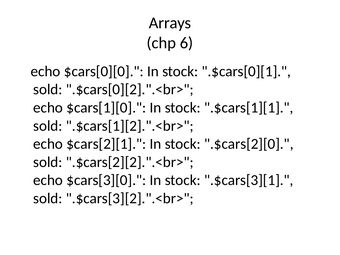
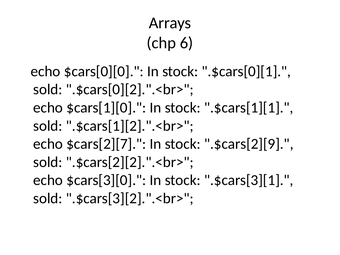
$cars[2][1: $cars[2][1 -> $cars[2][7
.$cars[2][0: .$cars[2][0 -> .$cars[2][9
